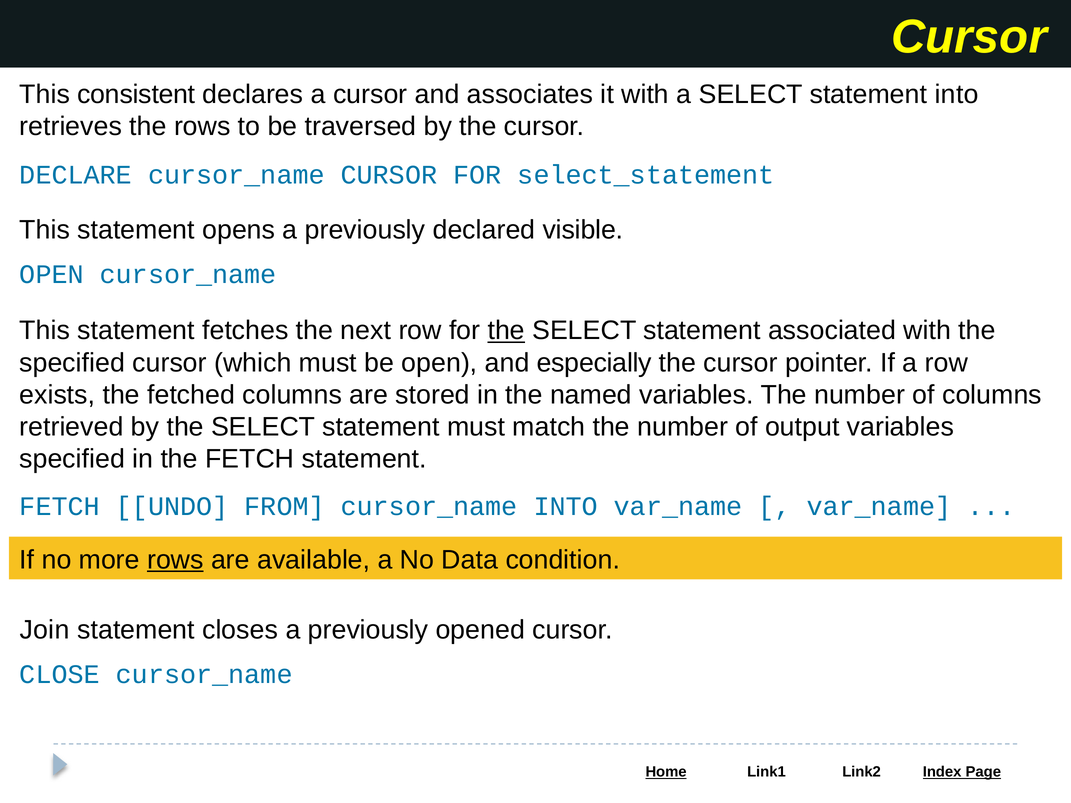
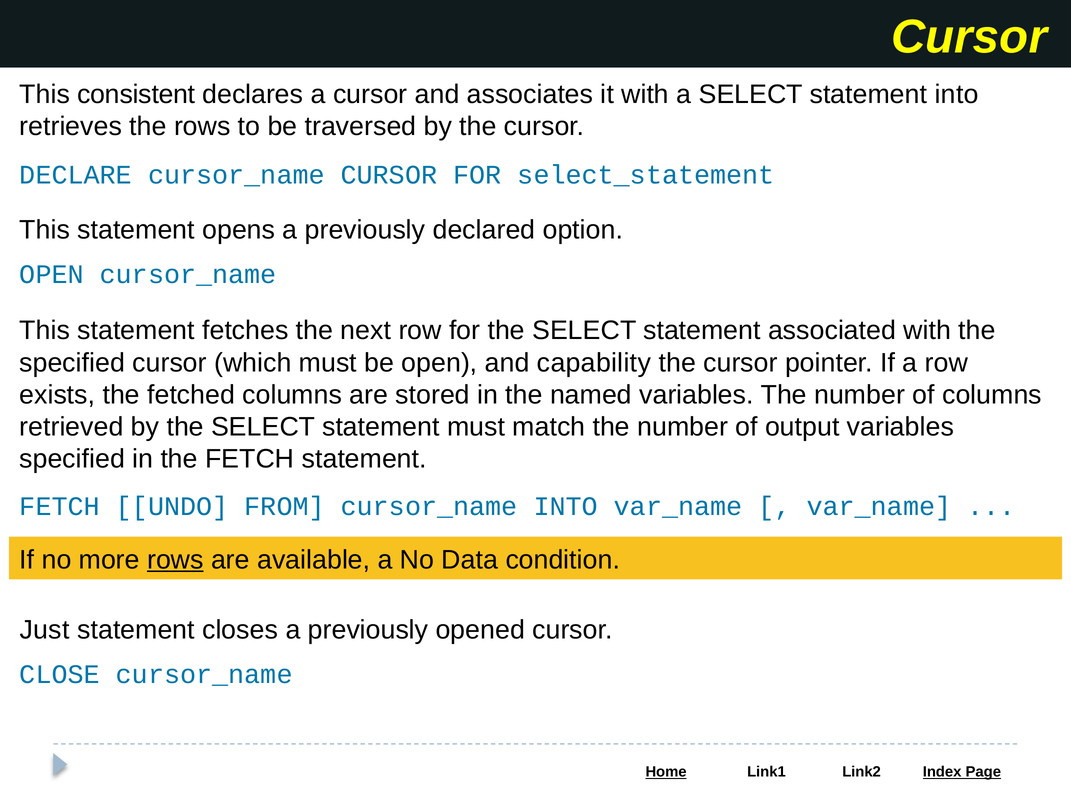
visible: visible -> option
the at (506, 331) underline: present -> none
especially: especially -> capability
Join: Join -> Just
